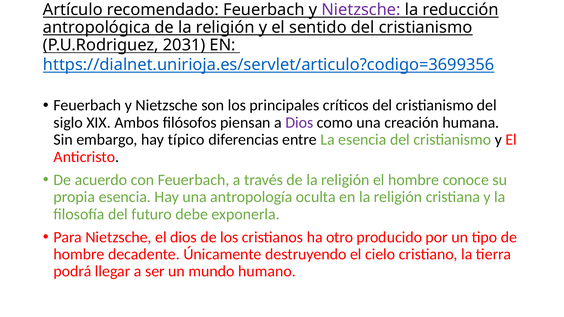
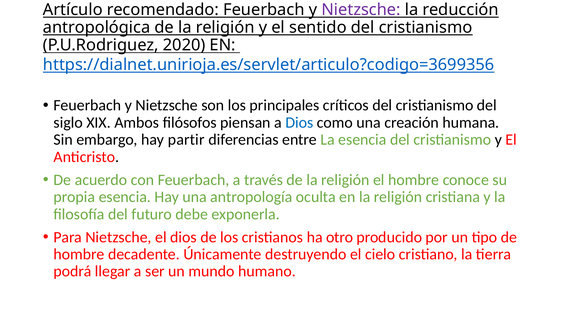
2031: 2031 -> 2020
Dios at (299, 123) colour: purple -> blue
típico: típico -> partir
